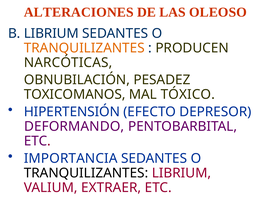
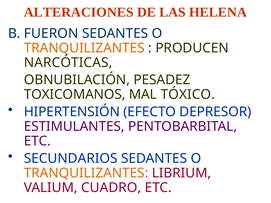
OLEOSO: OLEOSO -> HELENA
B LIBRIUM: LIBRIUM -> FUERON
DEFORMANDO: DEFORMANDO -> ESTIMULANTES
IMPORTANCIA: IMPORTANCIA -> SECUNDARIOS
TRANQUILIZANTES at (86, 173) colour: black -> orange
EXTRAER: EXTRAER -> CUADRO
